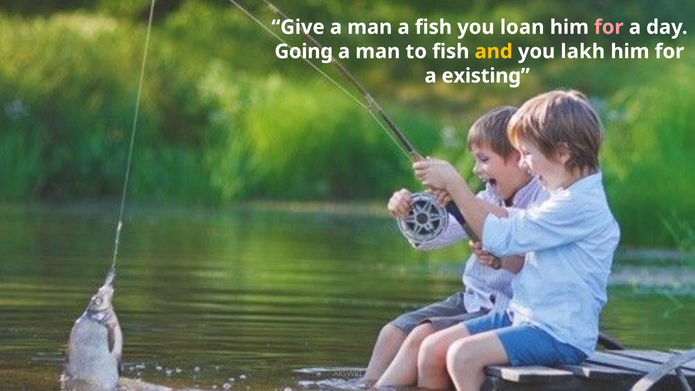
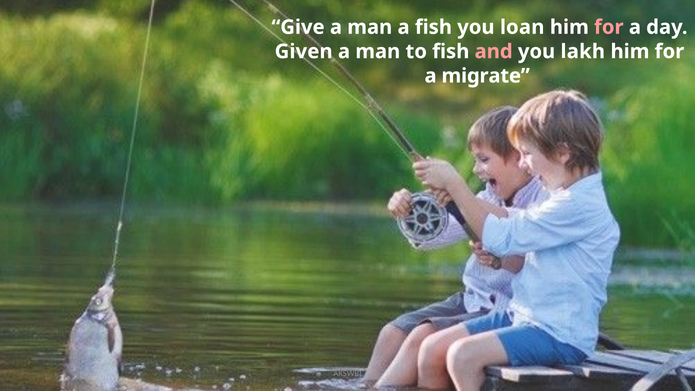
Going: Going -> Given
and colour: yellow -> pink
existing: existing -> migrate
